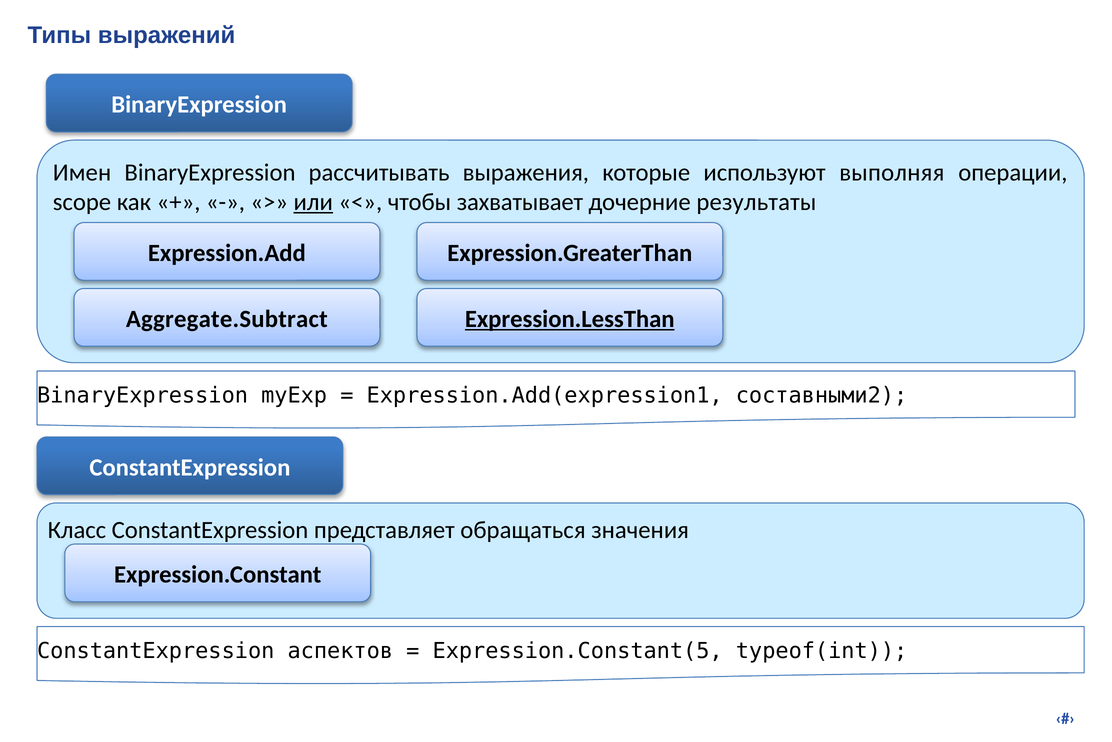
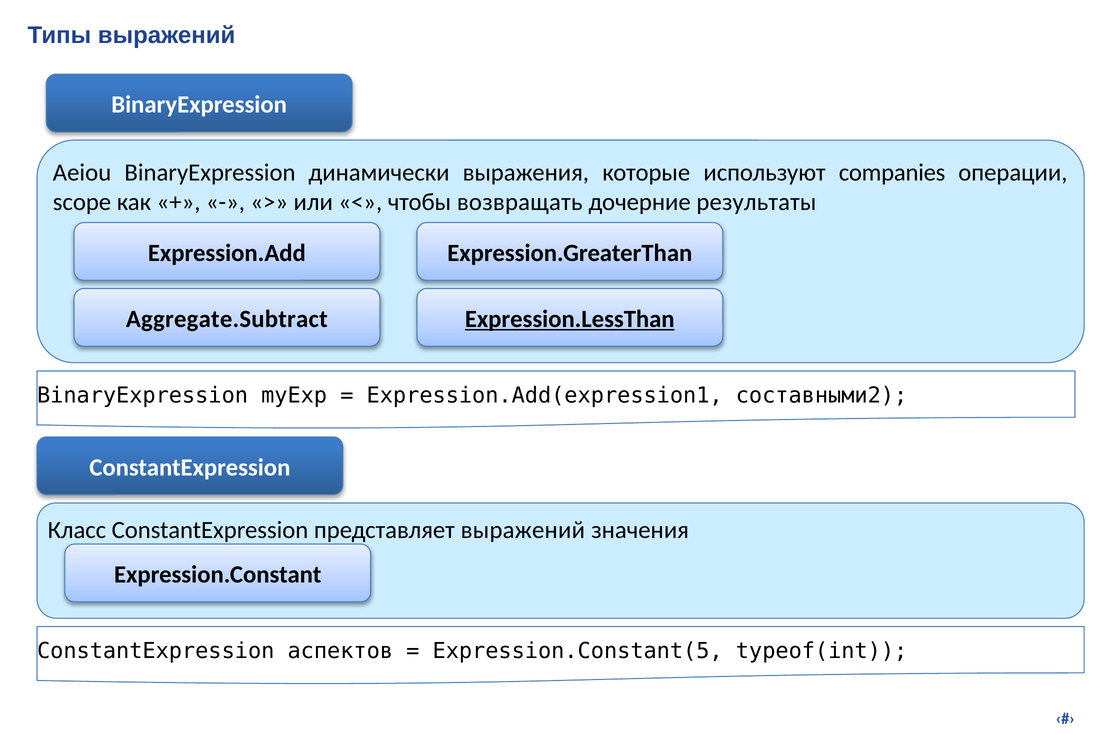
Имен: Имен -> Aeiou
рассчитывать: рассчитывать -> динамически
выполняя: выполняя -> companies
или underline: present -> none
захватывает: захватывает -> возвращать
обращаться at (523, 530): обращаться -> выражений
